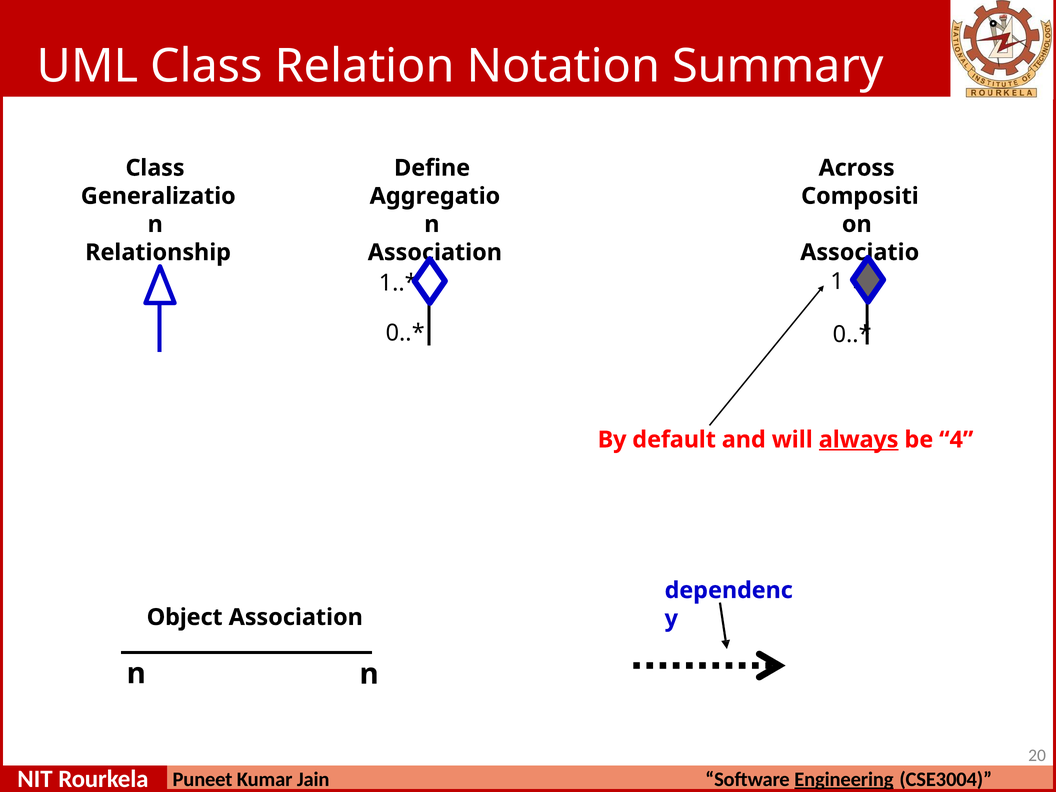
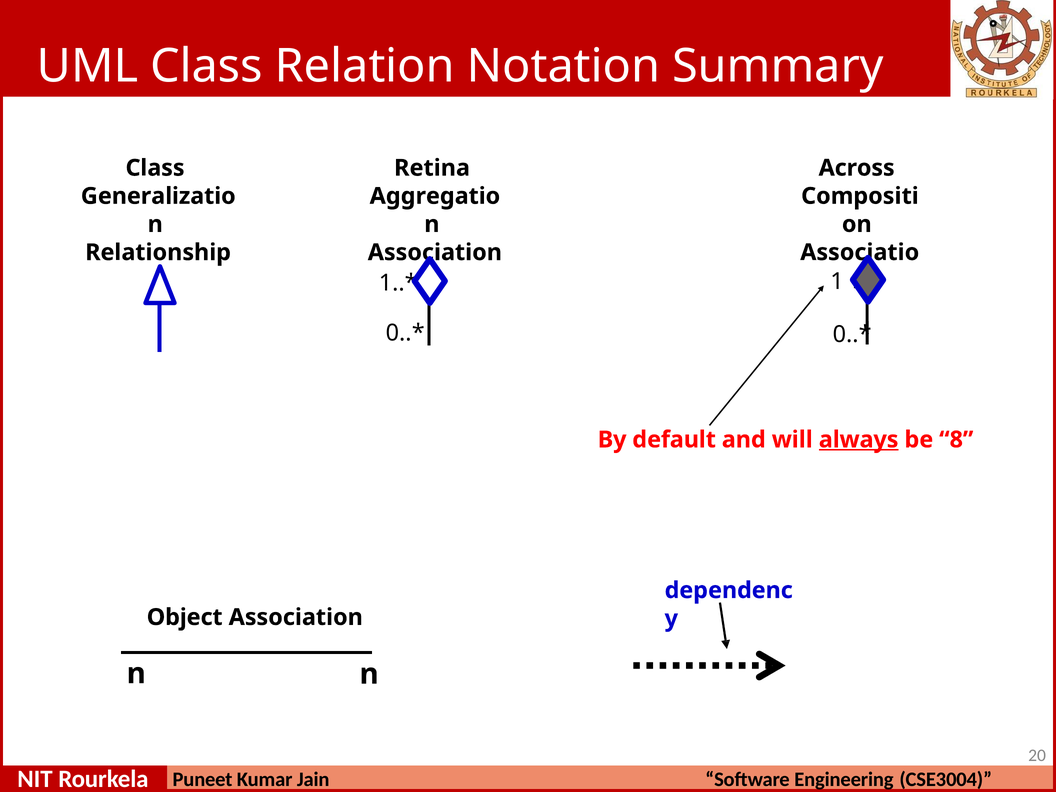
Define: Define -> Retina
4: 4 -> 8
Engineering underline: present -> none
